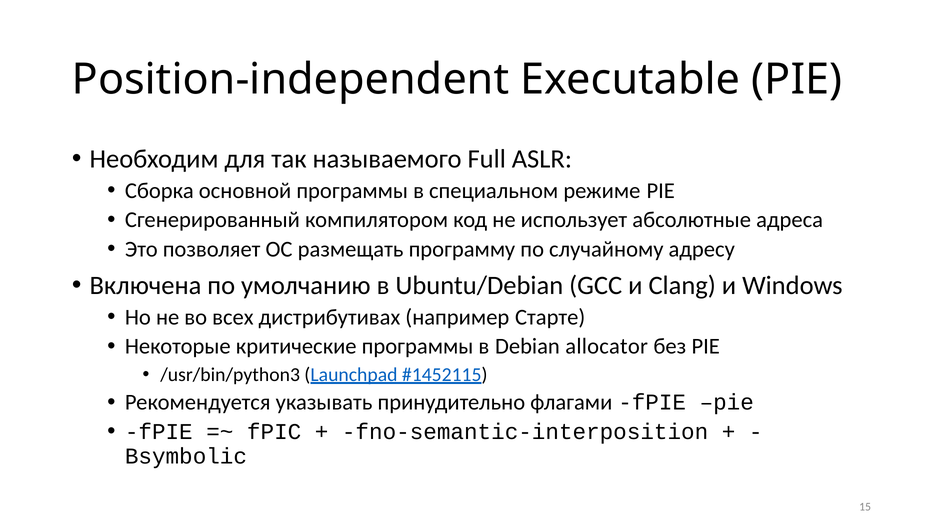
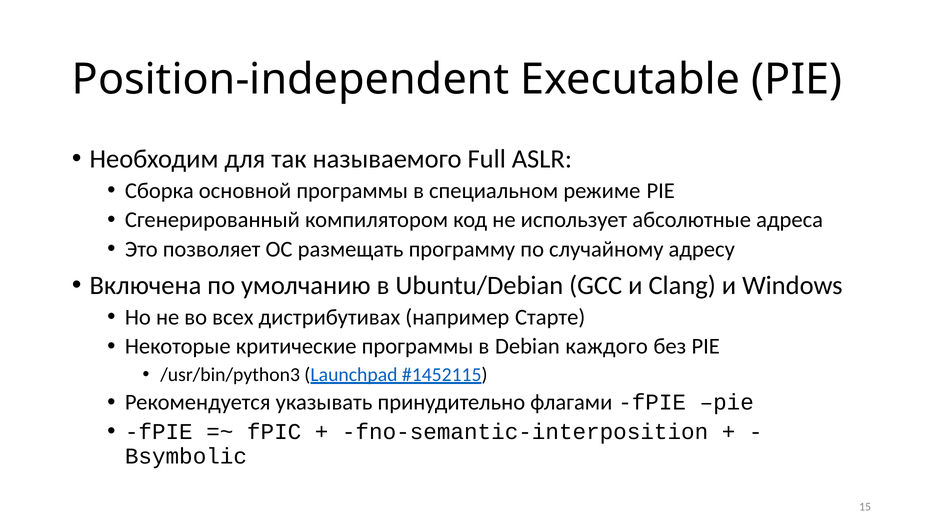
allocator: allocator -> каждого
